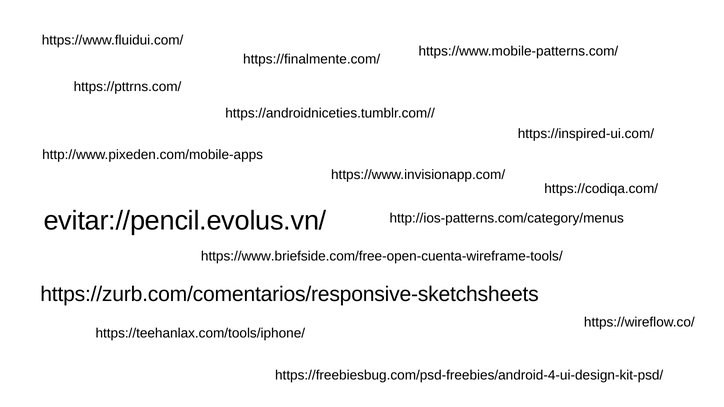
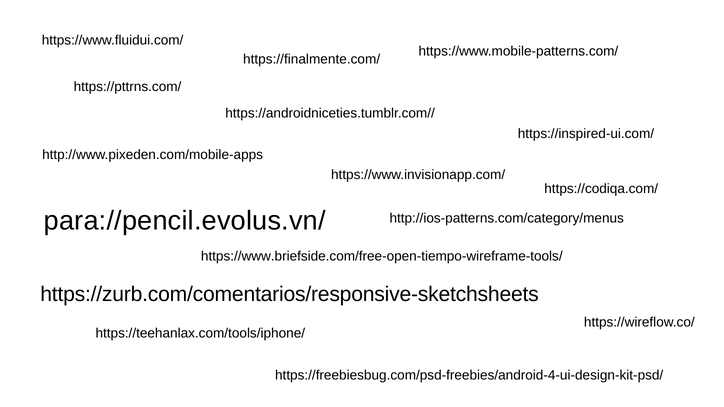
evitar://pencil.evolus.vn/: evitar://pencil.evolus.vn/ -> para://pencil.evolus.vn/
https://www.briefside.com/free-open-cuenta-wireframe-tools/: https://www.briefside.com/free-open-cuenta-wireframe-tools/ -> https://www.briefside.com/free-open-tiempo-wireframe-tools/
